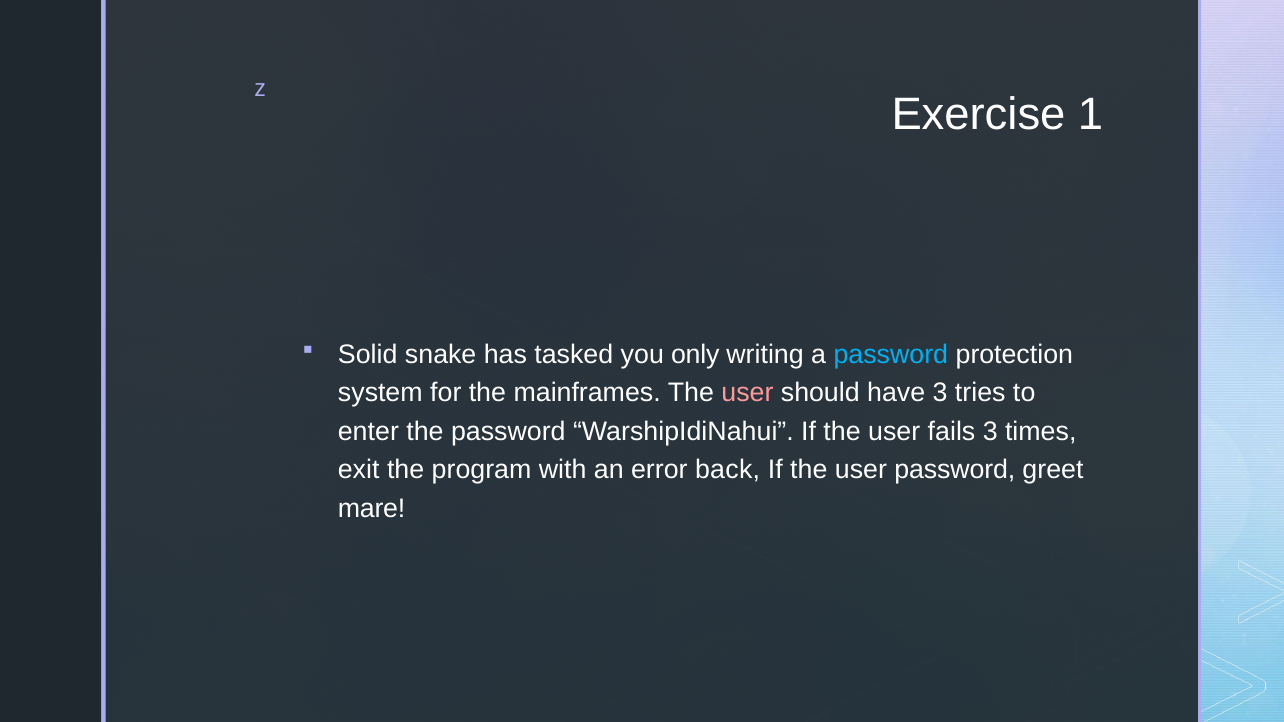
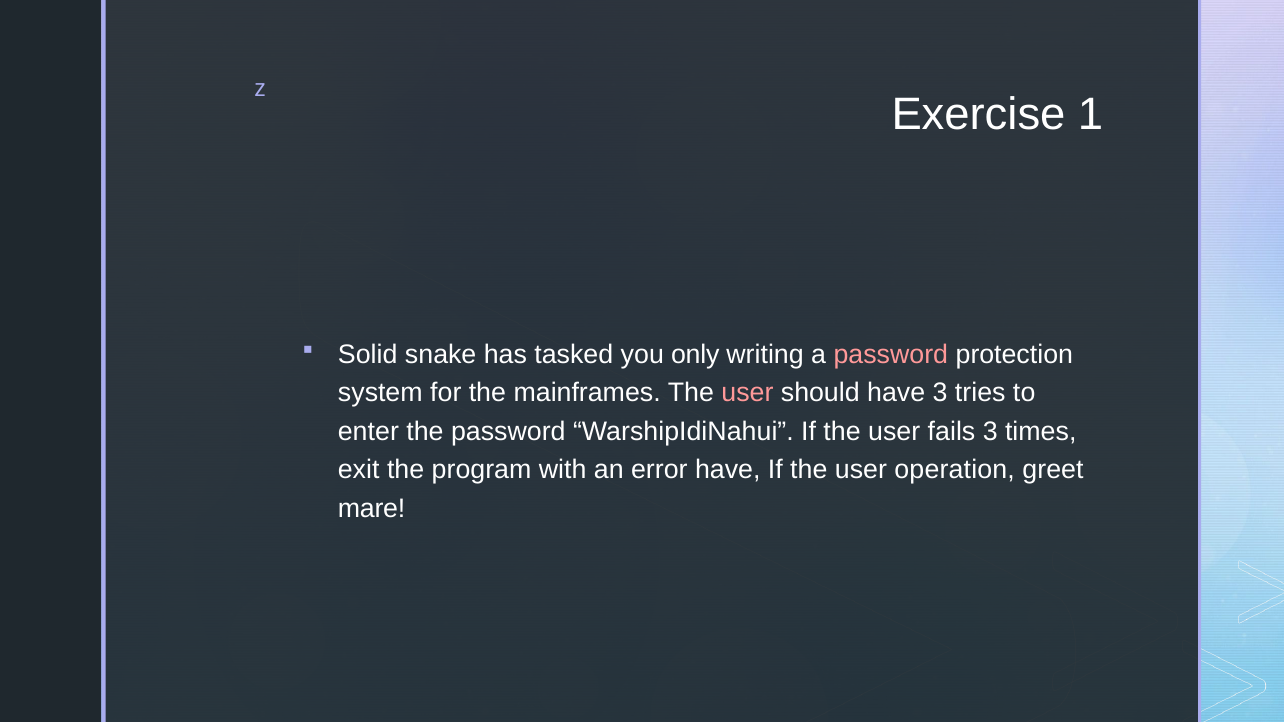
password at (891, 355) colour: light blue -> pink
error back: back -> have
user password: password -> operation
